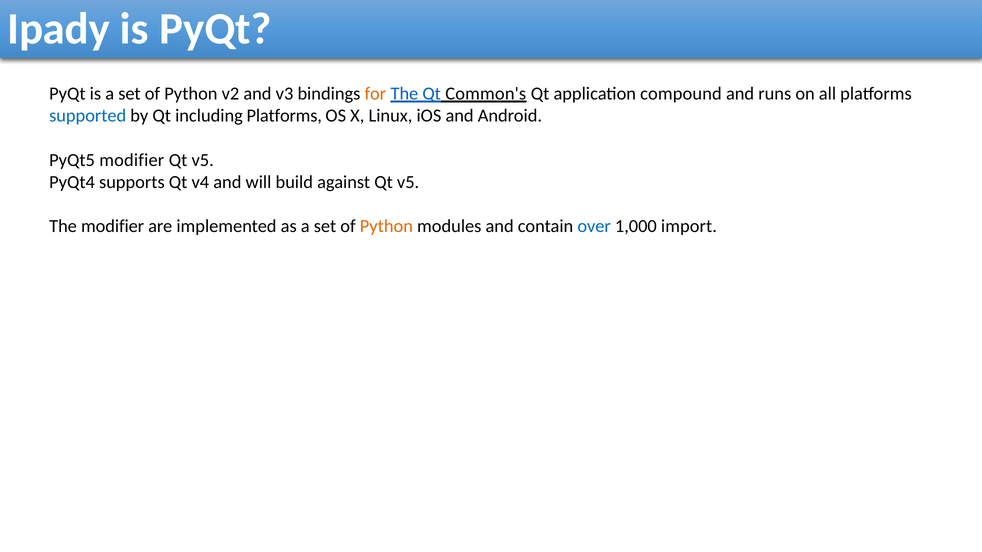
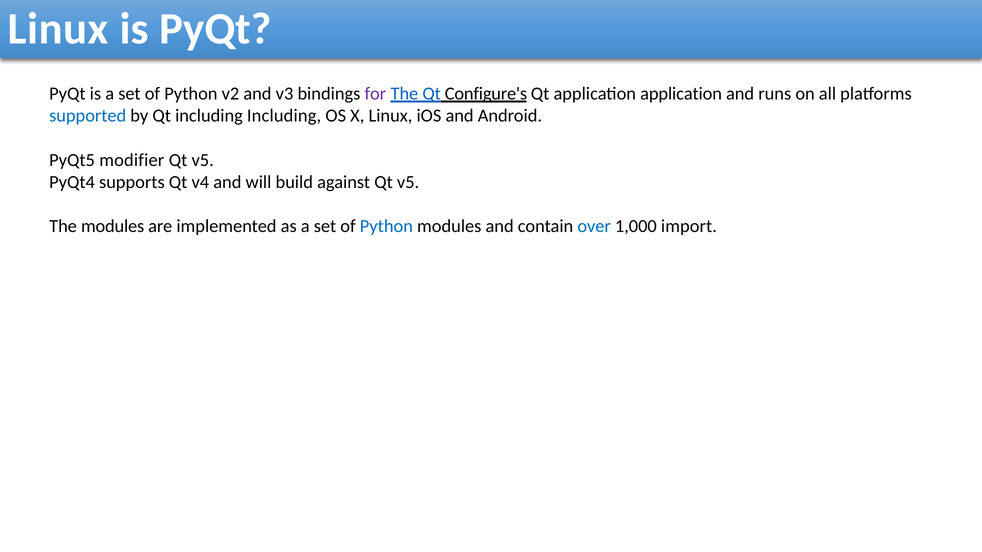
Ipady at (59, 29): Ipady -> Linux
for colour: orange -> purple
Common's: Common's -> Configure's
application compound: compound -> application
including Platforms: Platforms -> Including
The modifier: modifier -> modules
Python at (386, 226) colour: orange -> blue
